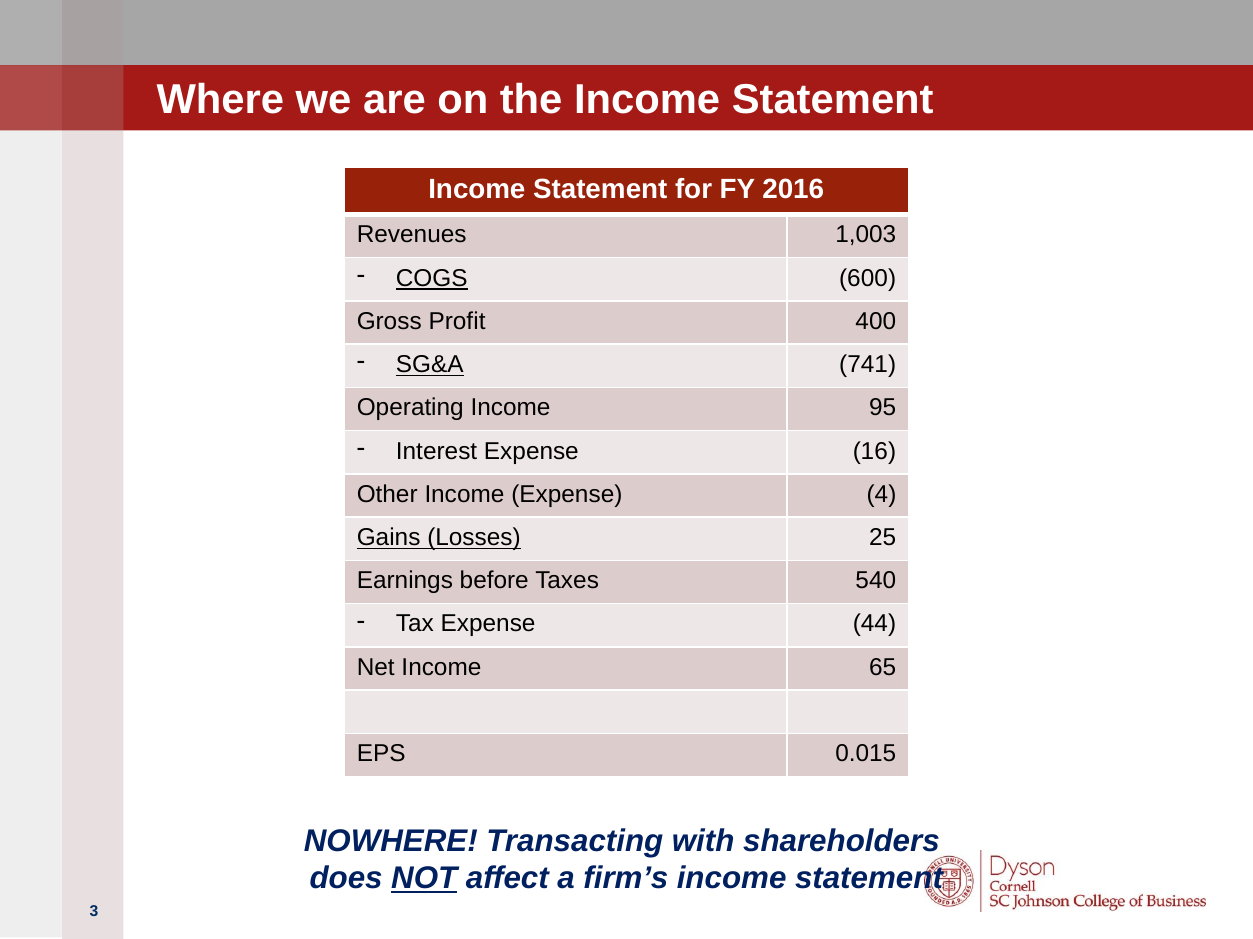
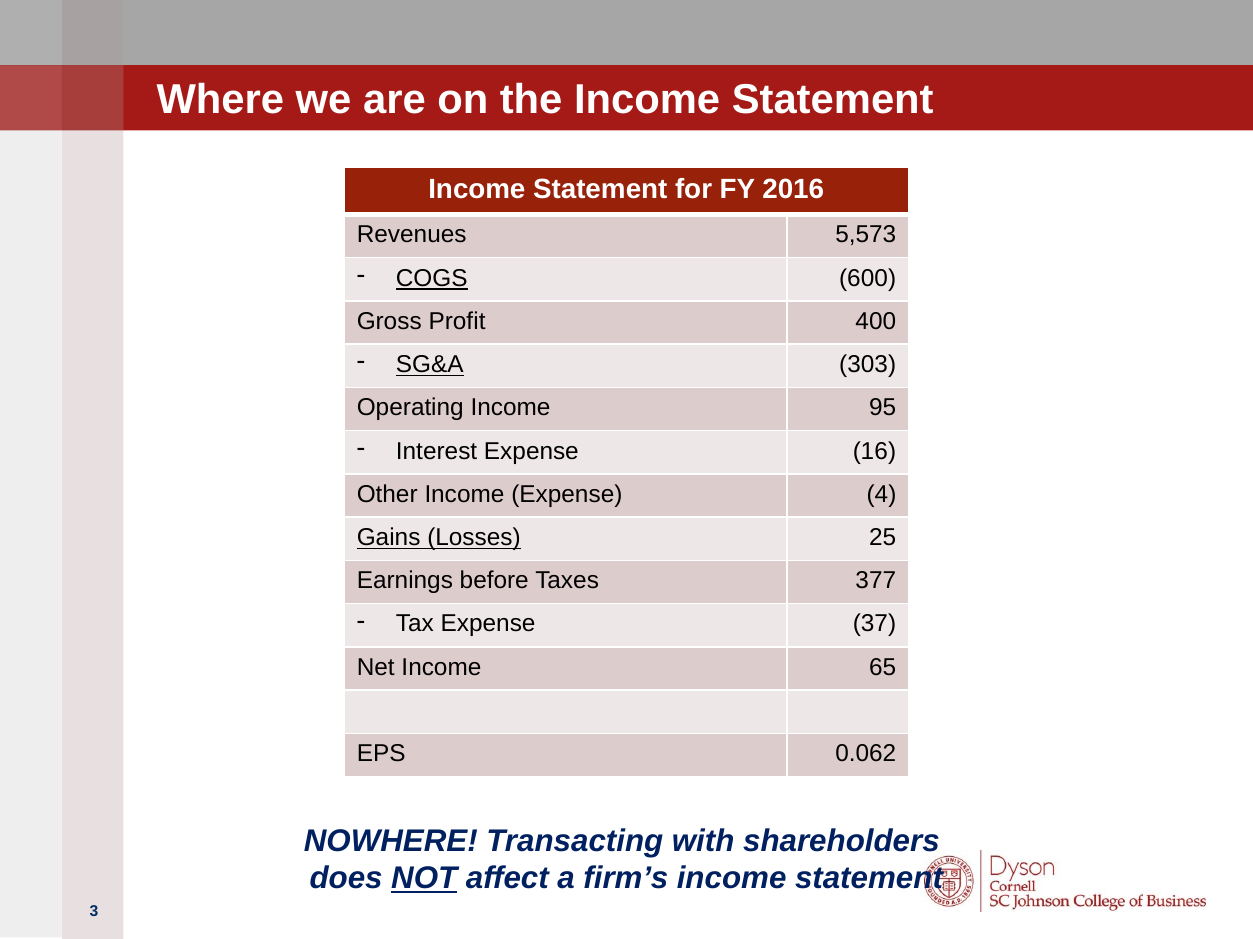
1,003: 1,003 -> 5,573
741: 741 -> 303
540: 540 -> 377
44: 44 -> 37
0.015: 0.015 -> 0.062
